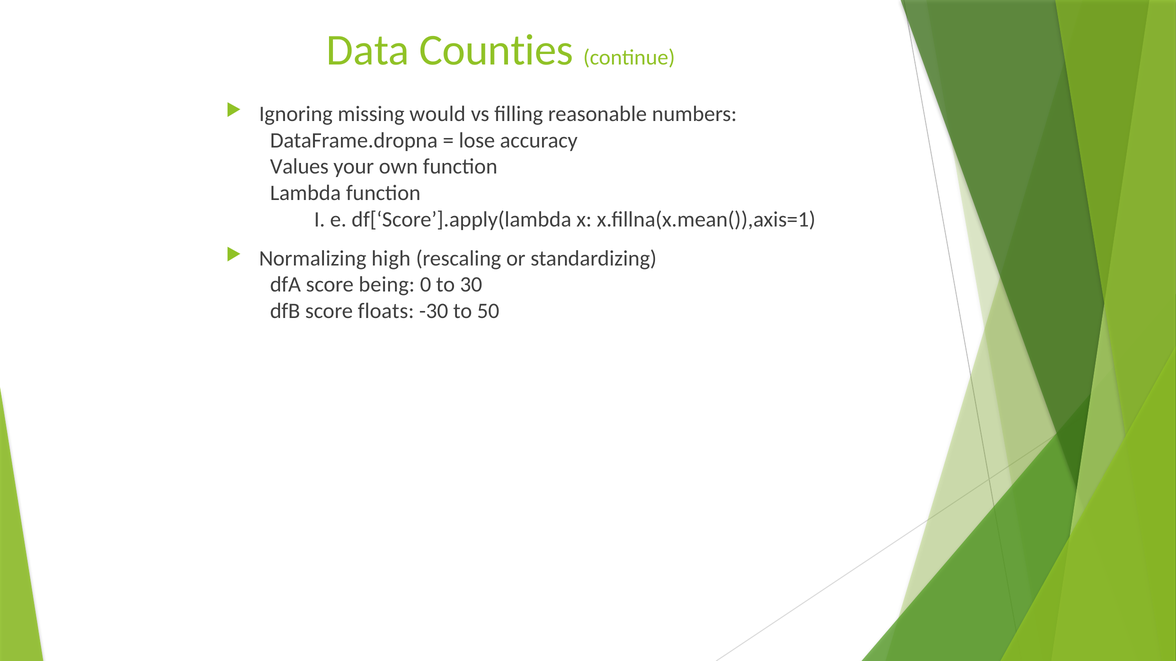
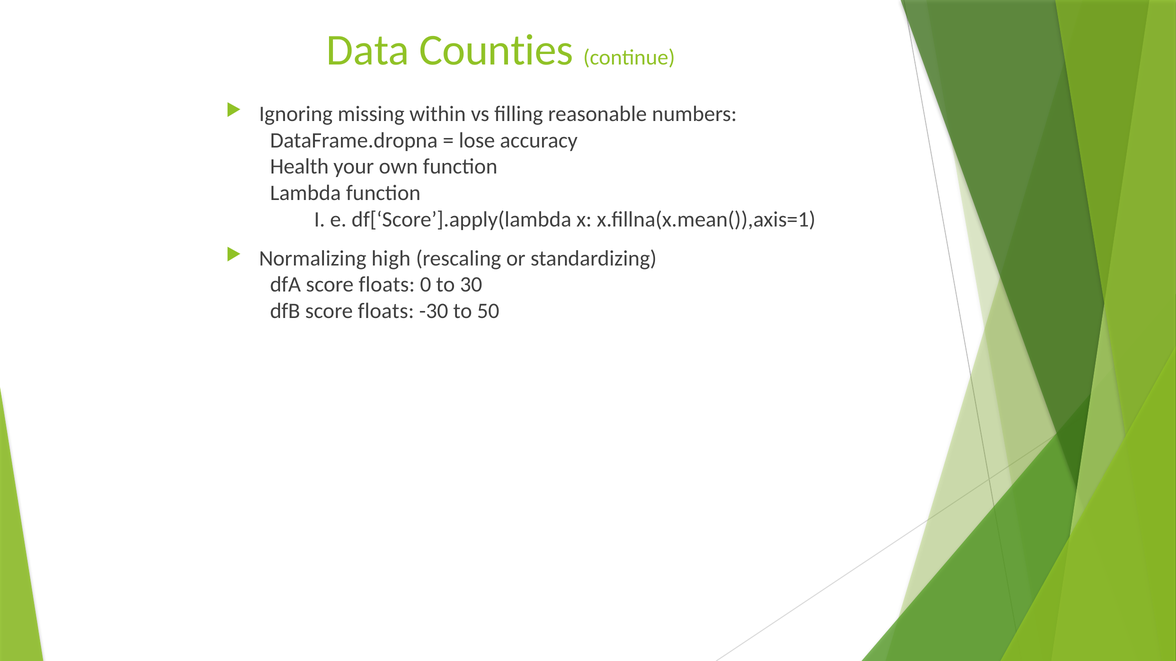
would: would -> within
Values: Values -> Health
dfA score being: being -> floats
